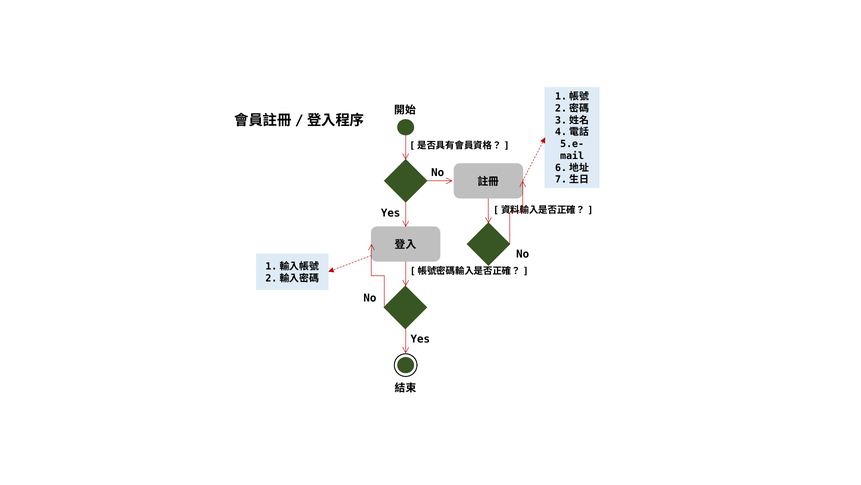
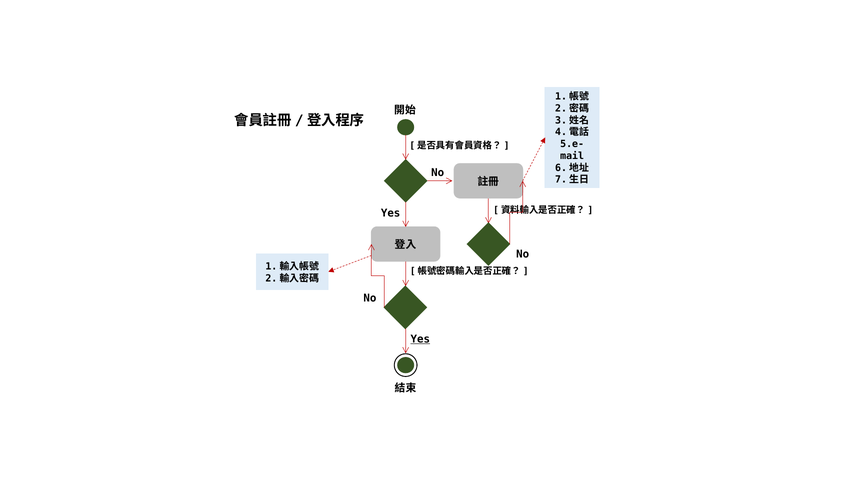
Yes at (420, 338) underline: none -> present
